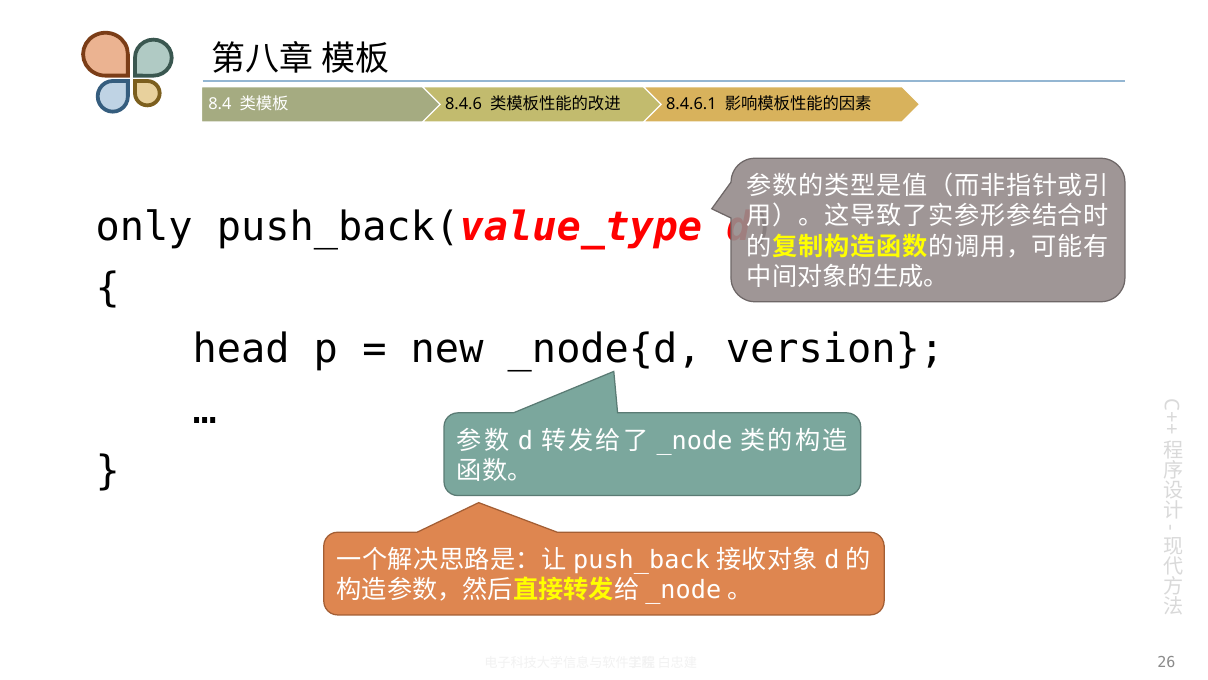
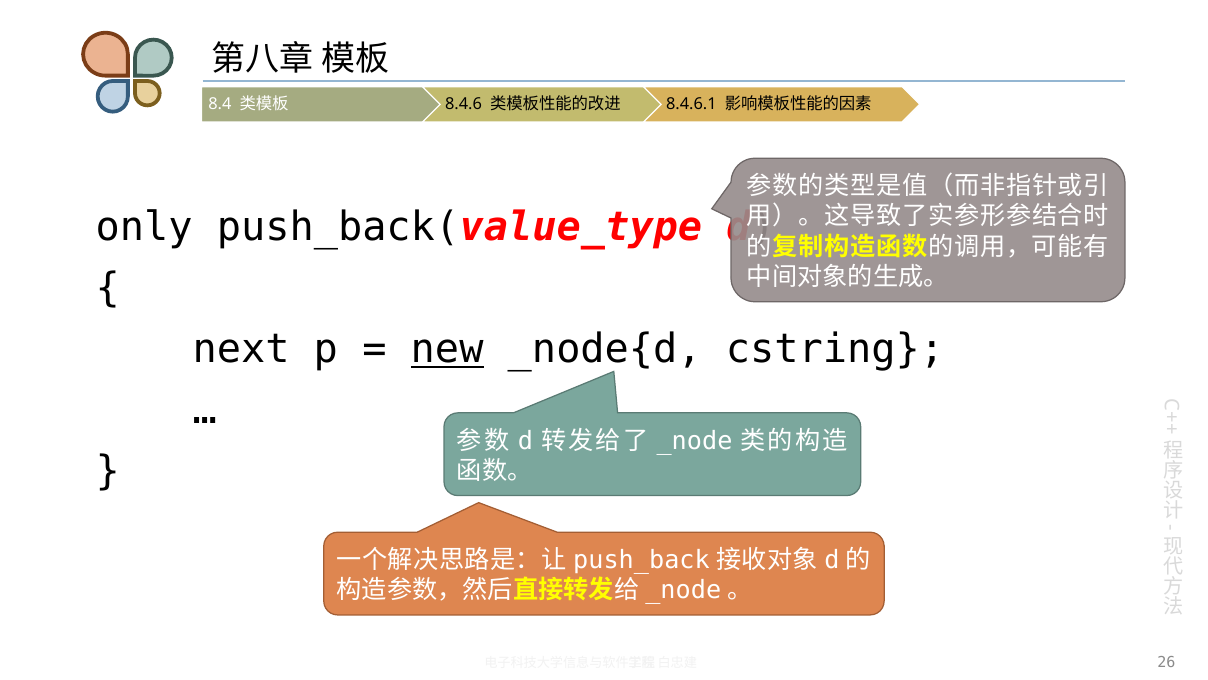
head: head -> next
new underline: none -> present
version: version -> cstring
